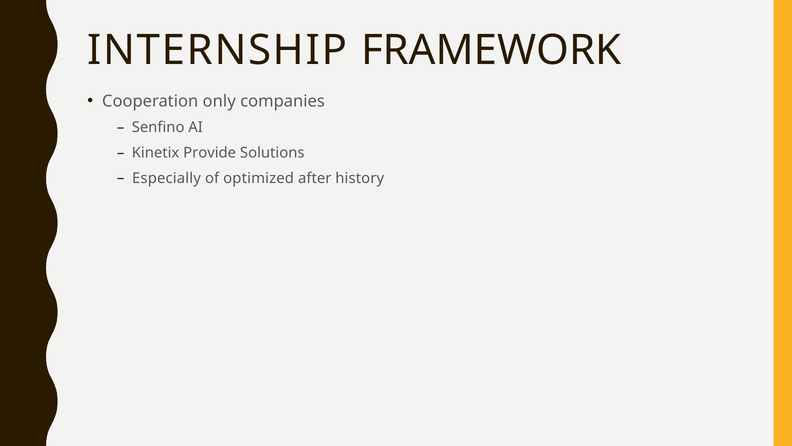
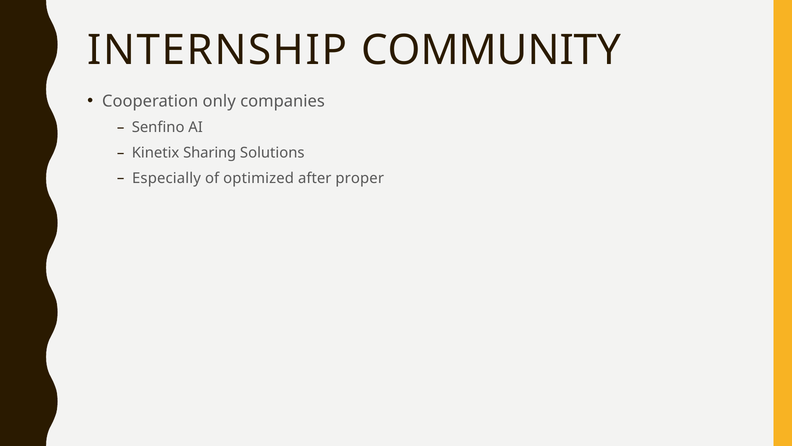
FRAMEWORK: FRAMEWORK -> COMMUNITY
Provide: Provide -> Sharing
history: history -> proper
